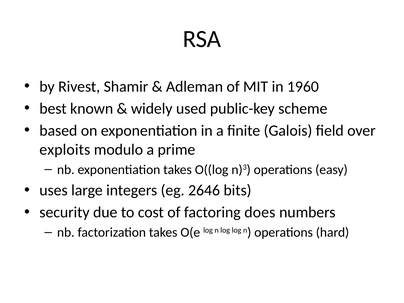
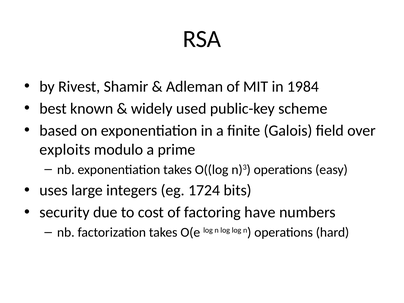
1960: 1960 -> 1984
2646: 2646 -> 1724
does: does -> have
